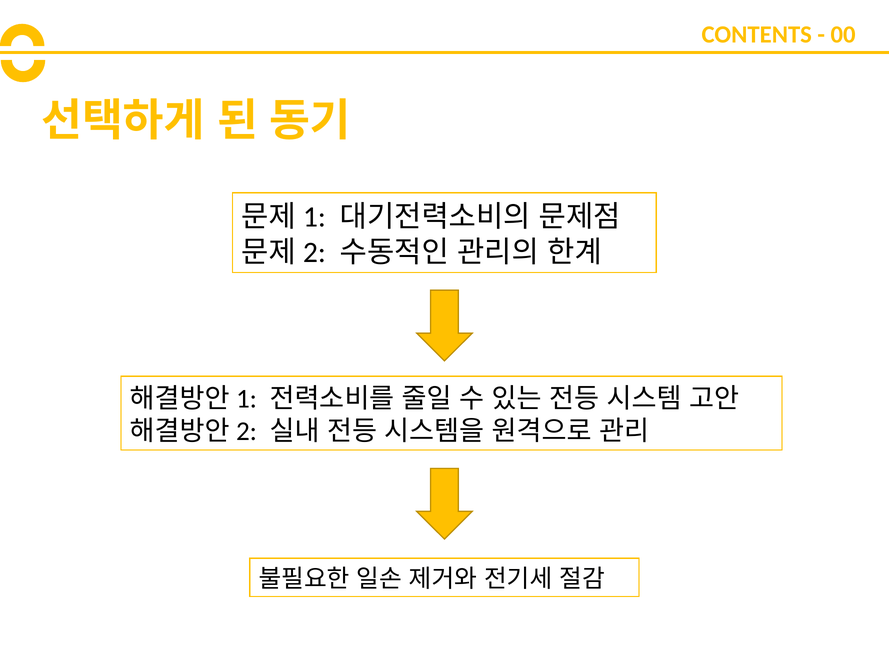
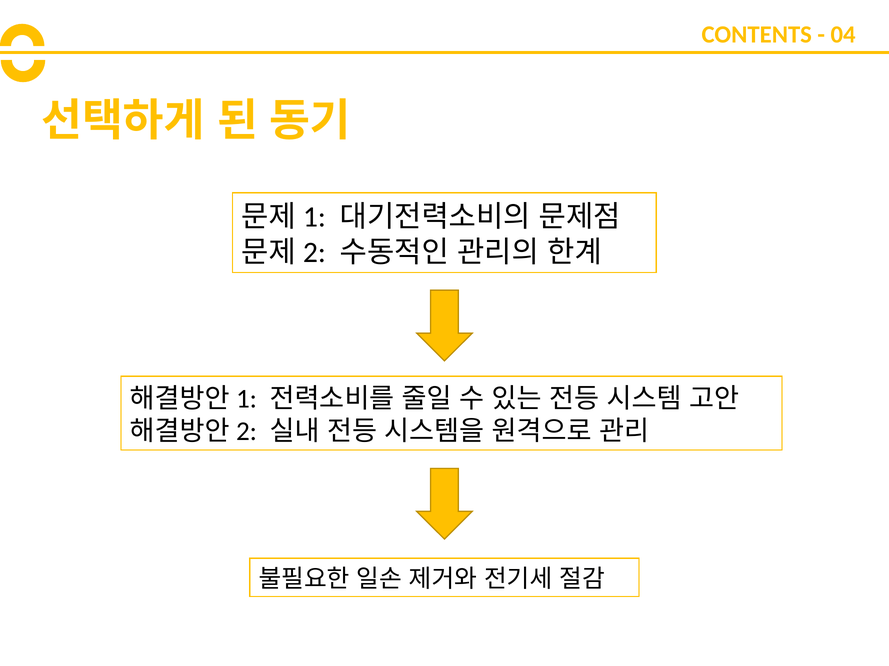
00: 00 -> 04
